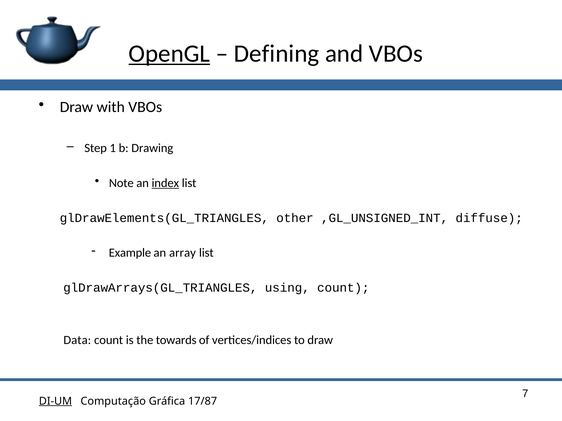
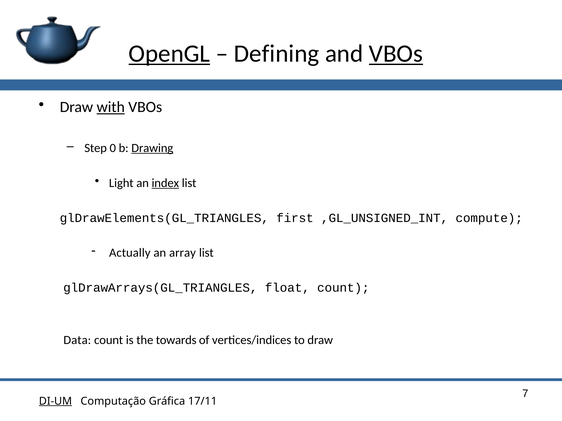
VBOs at (396, 54) underline: none -> present
with underline: none -> present
1: 1 -> 0
Drawing underline: none -> present
Note: Note -> Light
other: other -> first
diffuse: diffuse -> compute
Example: Example -> Actually
using: using -> float
17/87: 17/87 -> 17/11
